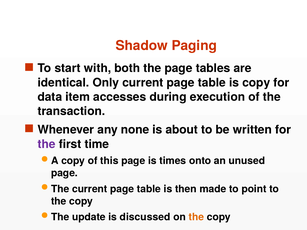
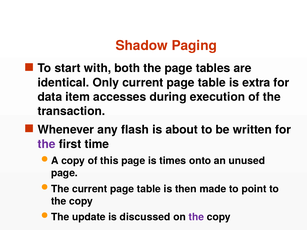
is copy: copy -> extra
none: none -> flash
the at (196, 217) colour: orange -> purple
